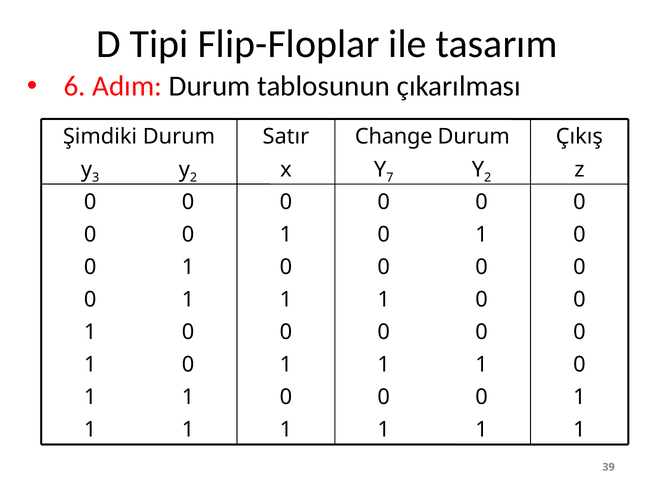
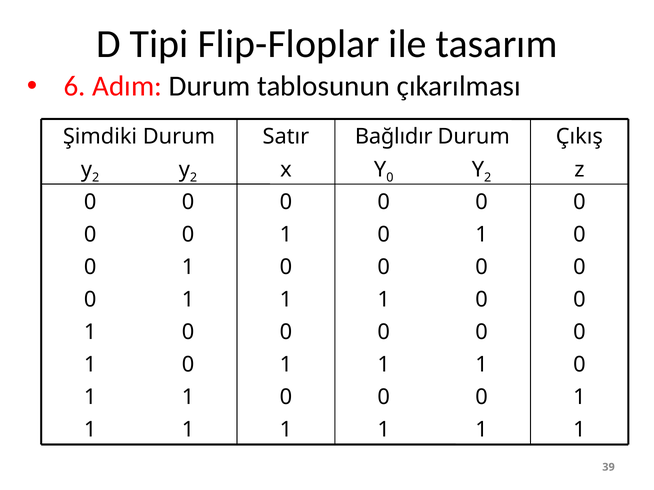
Change: Change -> Bağlıdır
3 at (96, 178): 3 -> 2
7 at (390, 178): 7 -> 0
